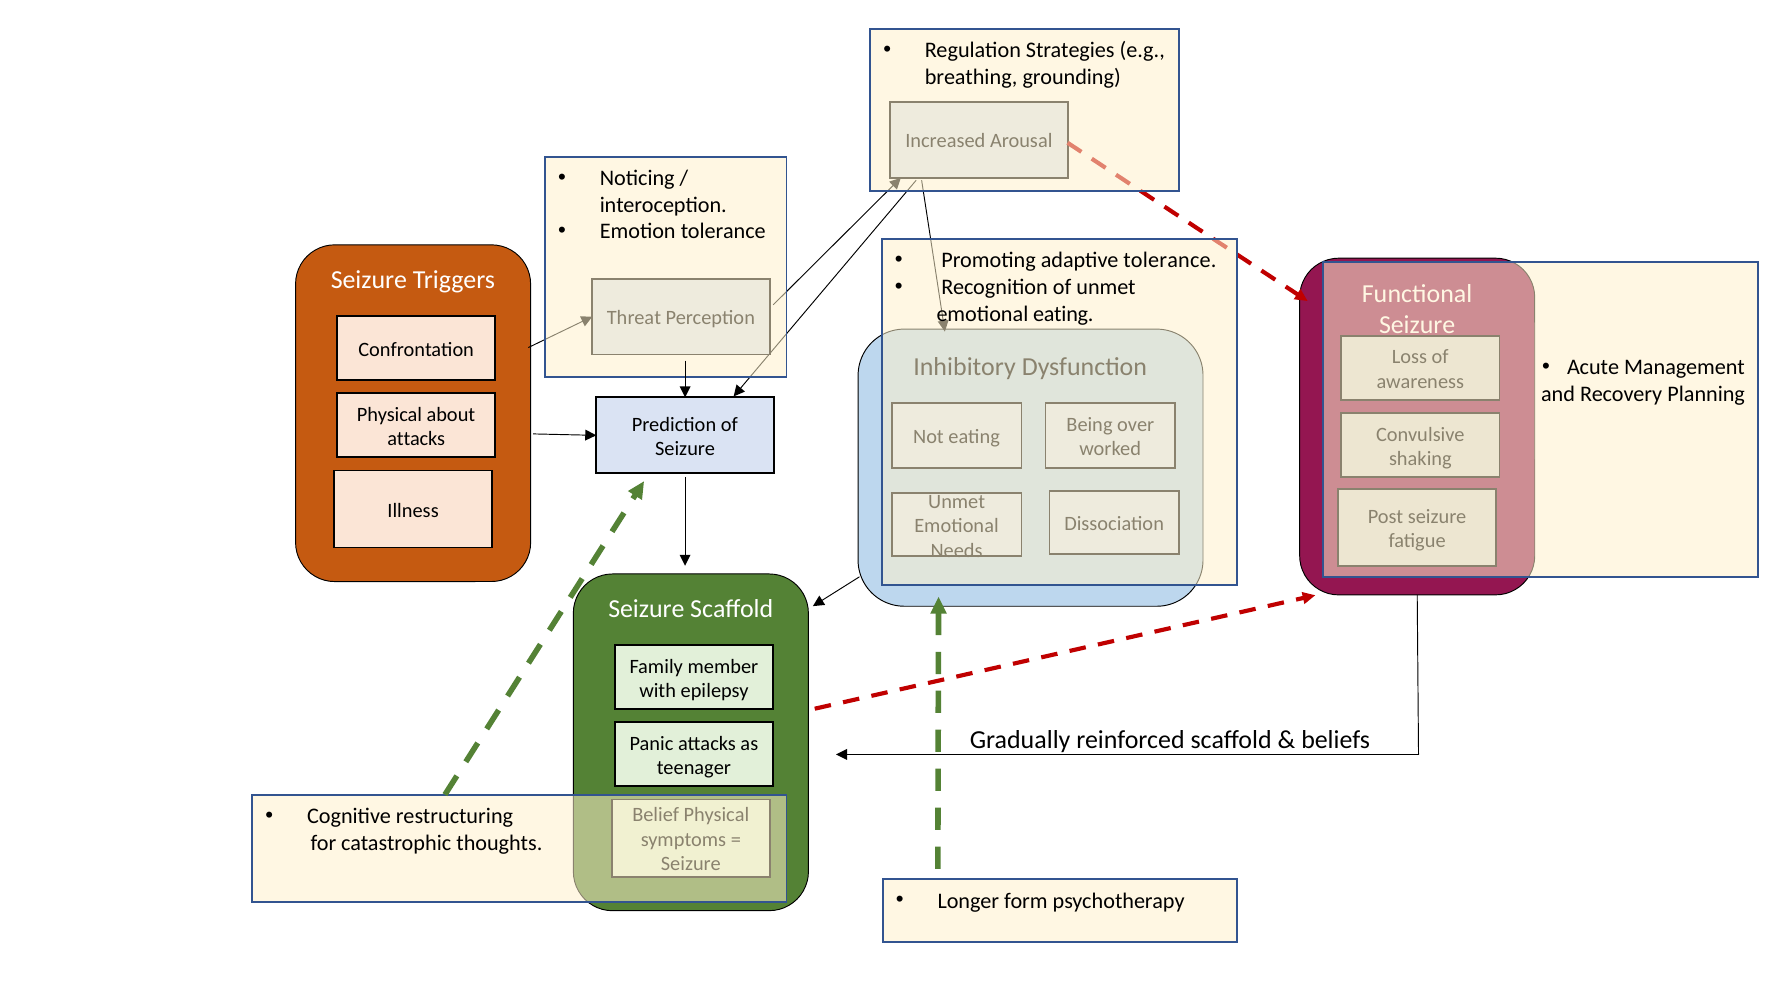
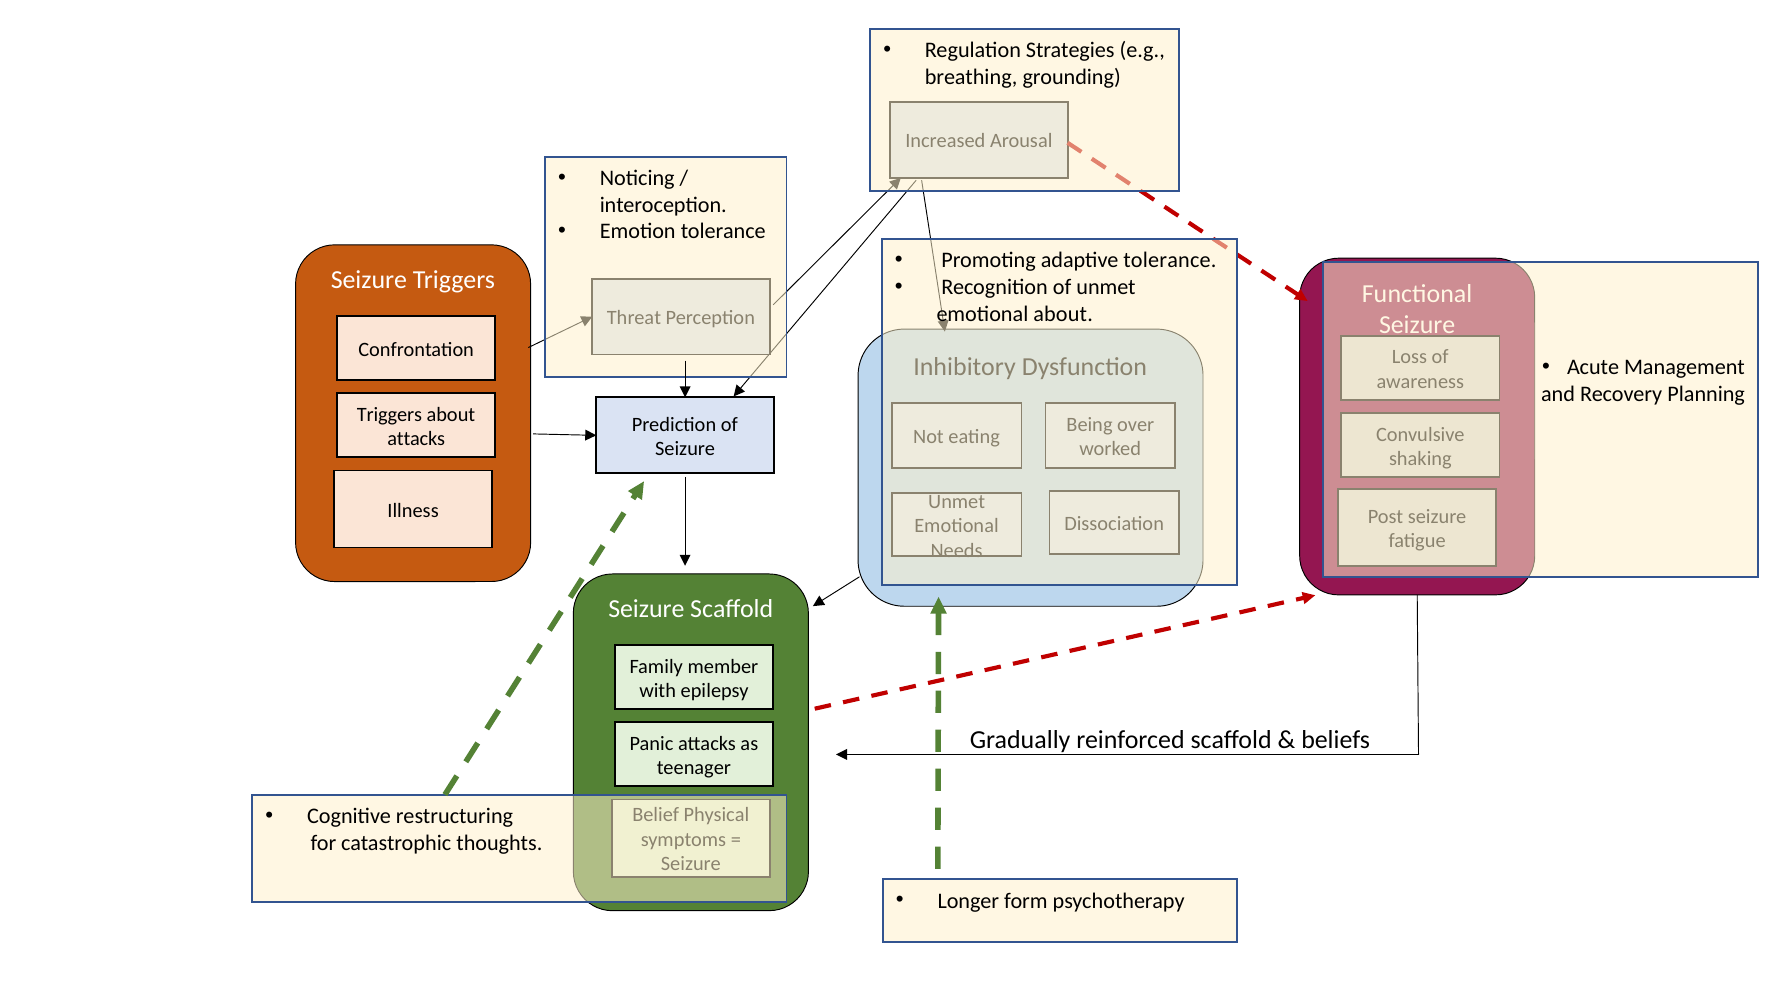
emotional eating: eating -> about
Physical at (389, 415): Physical -> Triggers
